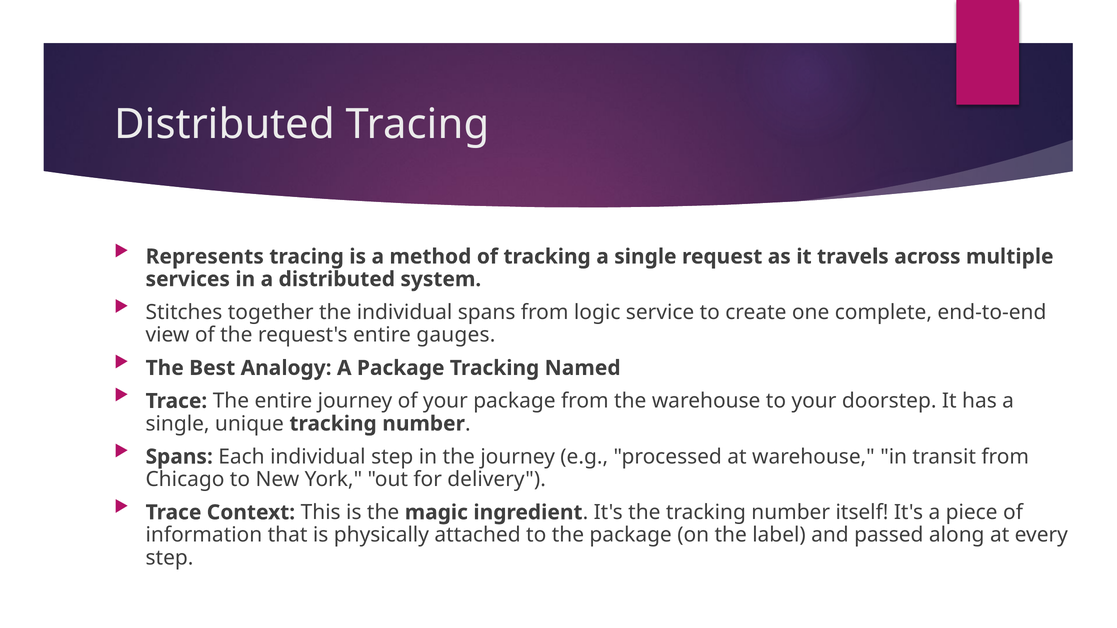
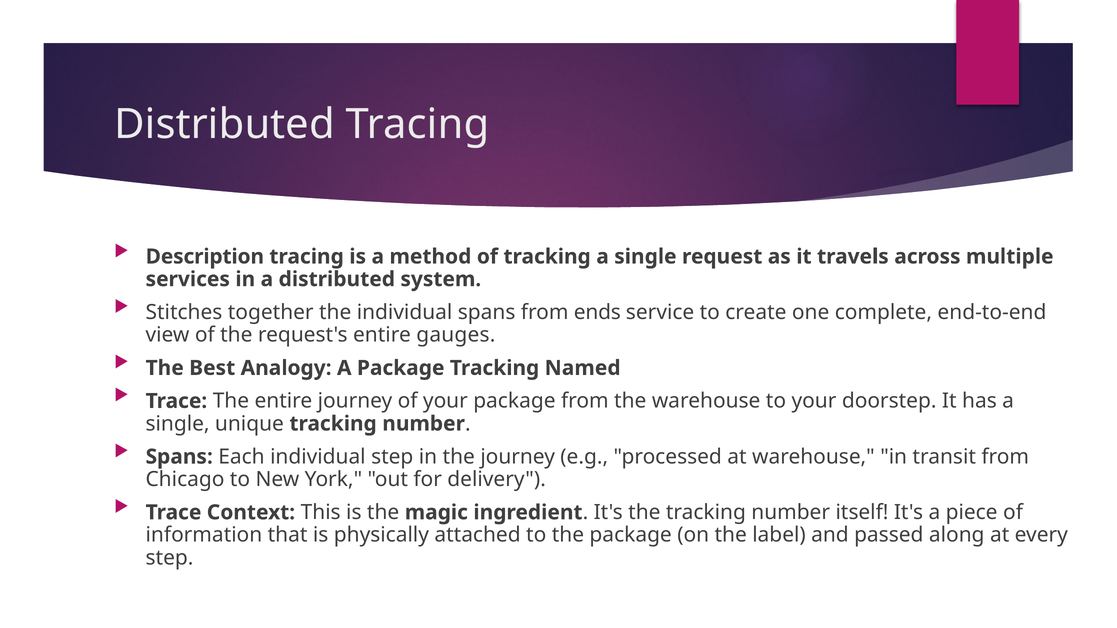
Represents: Represents -> Description
logic: logic -> ends
